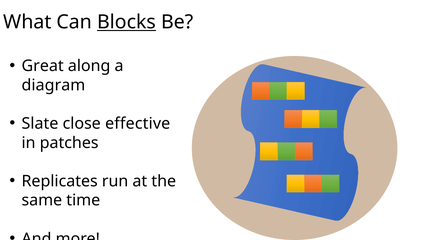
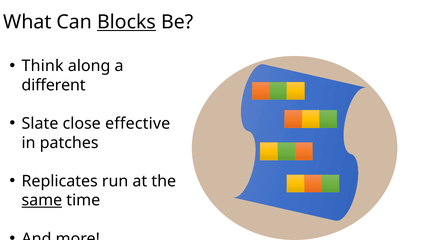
Great: Great -> Think
diagram: diagram -> different
same underline: none -> present
